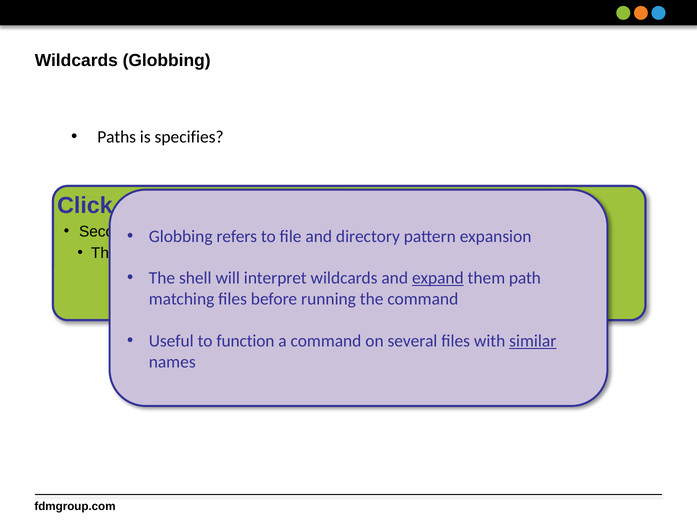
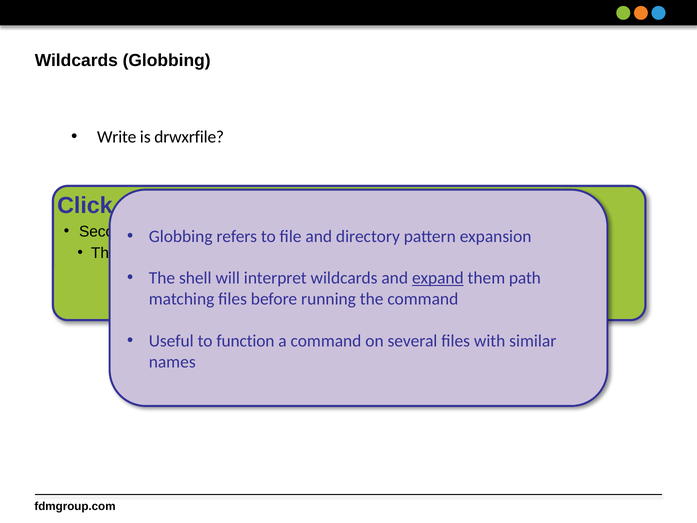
Paths: Paths -> Write
specifies: specifies -> drwxrfile
similar underline: present -> none
